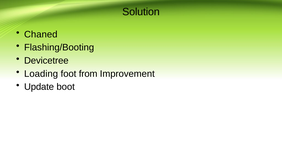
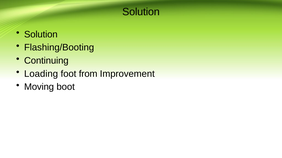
Chaned at (41, 35): Chaned -> Solution
Devicetree: Devicetree -> Continuing
Update: Update -> Moving
